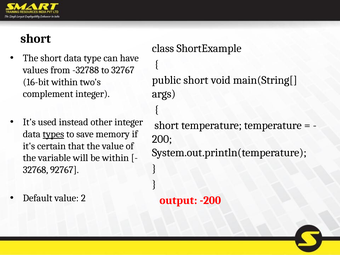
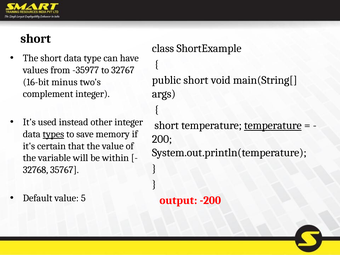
-32788: -32788 -> -35977
16-bit within: within -> minus
temperature at (273, 125) underline: none -> present
92767: 92767 -> 35767
2: 2 -> 5
